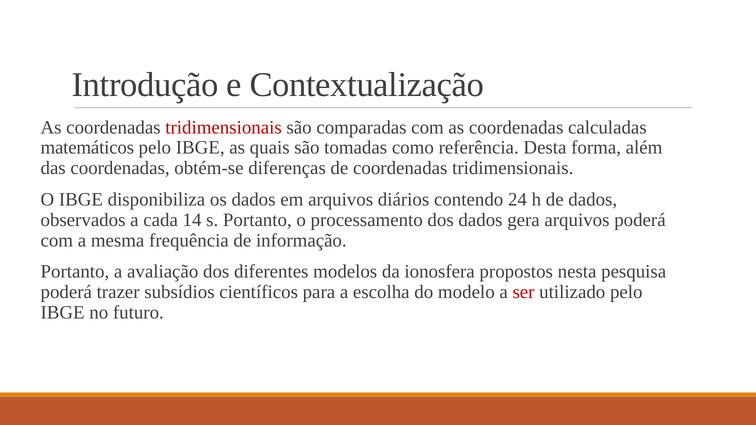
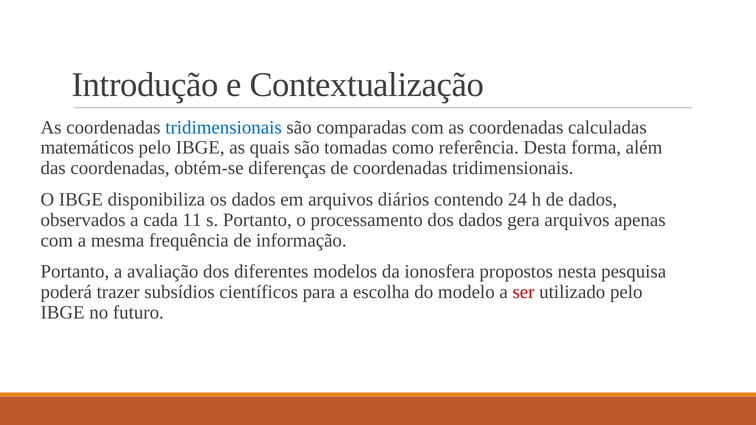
tridimensionais at (224, 127) colour: red -> blue
14: 14 -> 11
arquivos poderá: poderá -> apenas
